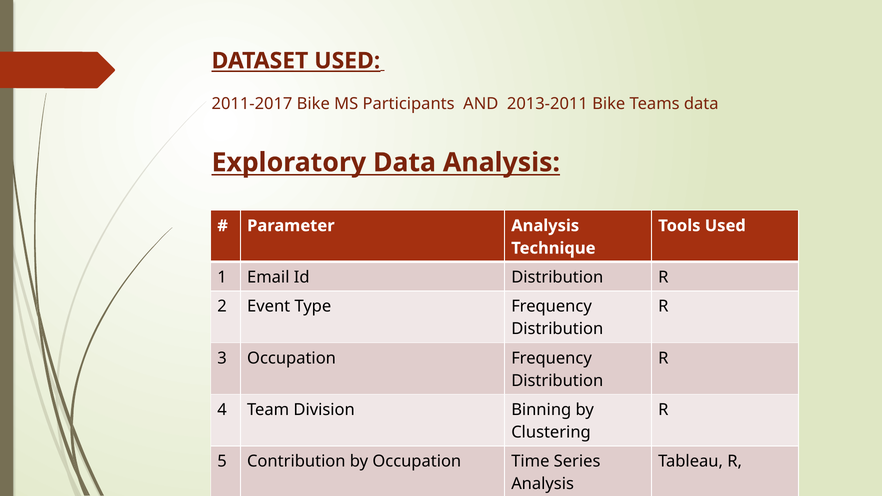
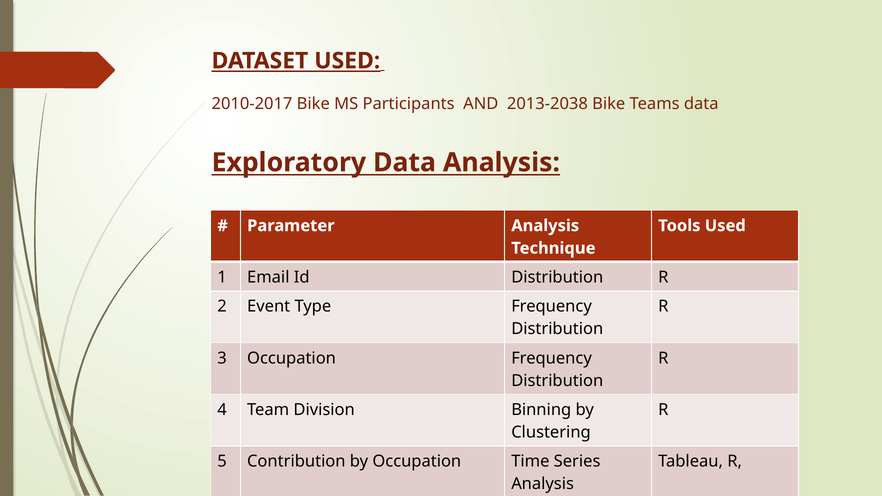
2011-2017: 2011-2017 -> 2010-2017
2013-2011: 2013-2011 -> 2013-2038
